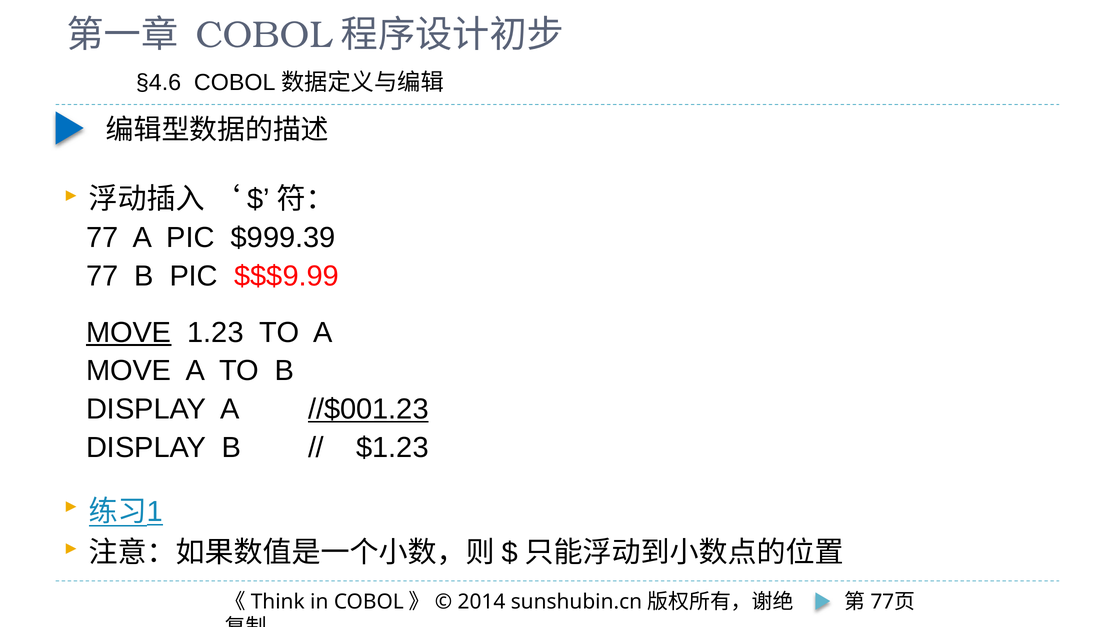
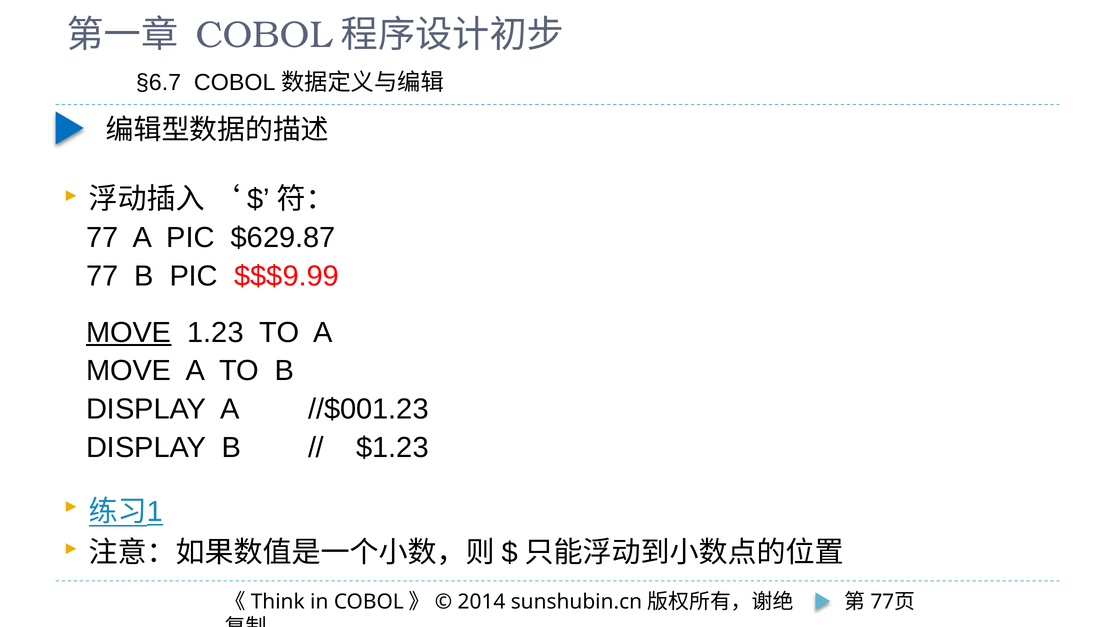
§4.6: §4.6 -> §6.7
$999.39: $999.39 -> $629.87
//$001.23 underline: present -> none
